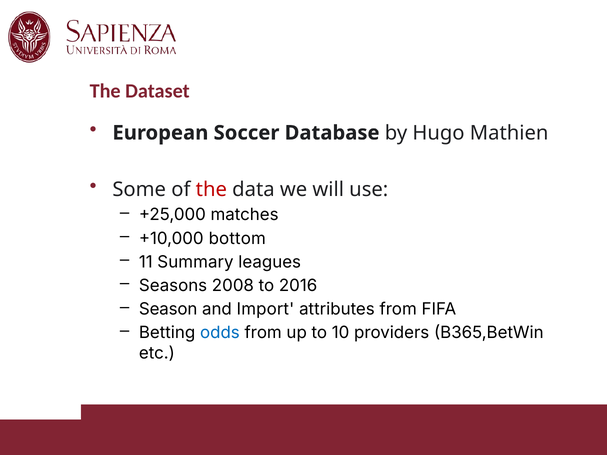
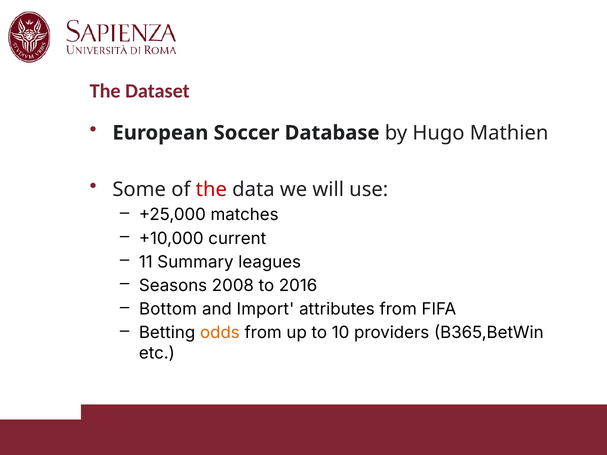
bottom: bottom -> current
Season: Season -> Bottom
odds colour: blue -> orange
